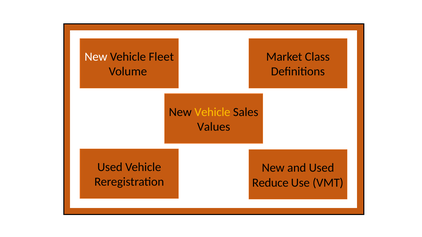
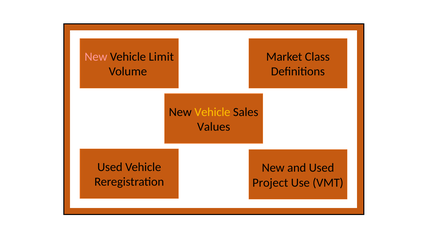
New at (96, 57) colour: white -> pink
Fleet: Fleet -> Limit
Reduce: Reduce -> Project
